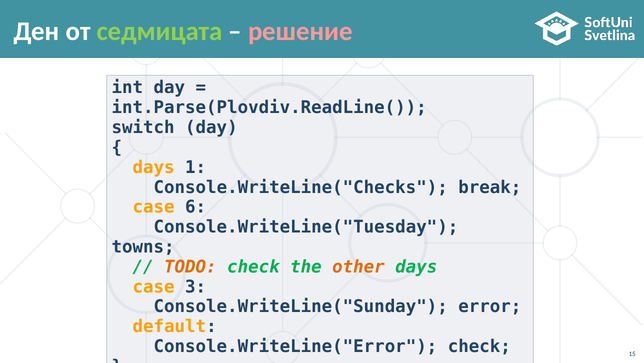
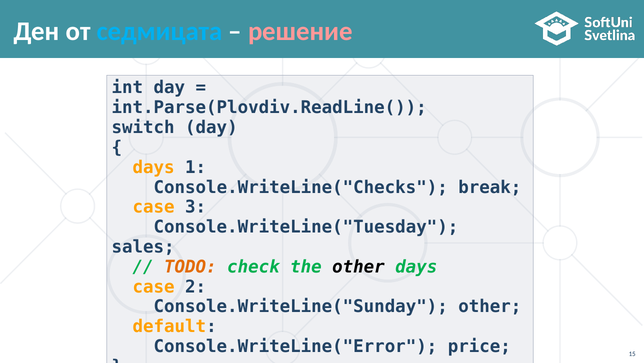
седмицата colour: light green -> light blue
6: 6 -> 3
towns: towns -> sales
other at (358, 266) colour: orange -> black
3: 3 -> 2
Console.WriteLine("Sunday error: error -> other
Console.WriteLine("Error check: check -> price
